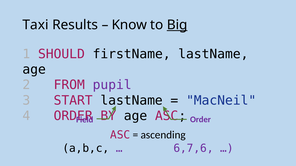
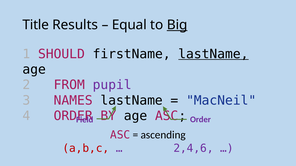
Taxi: Taxi -> Title
Know: Know -> Equal
lastName at (213, 54) underline: none -> present
START: START -> NAMES
a,b,c colour: black -> red
6,7,6: 6,7,6 -> 2,4,6
